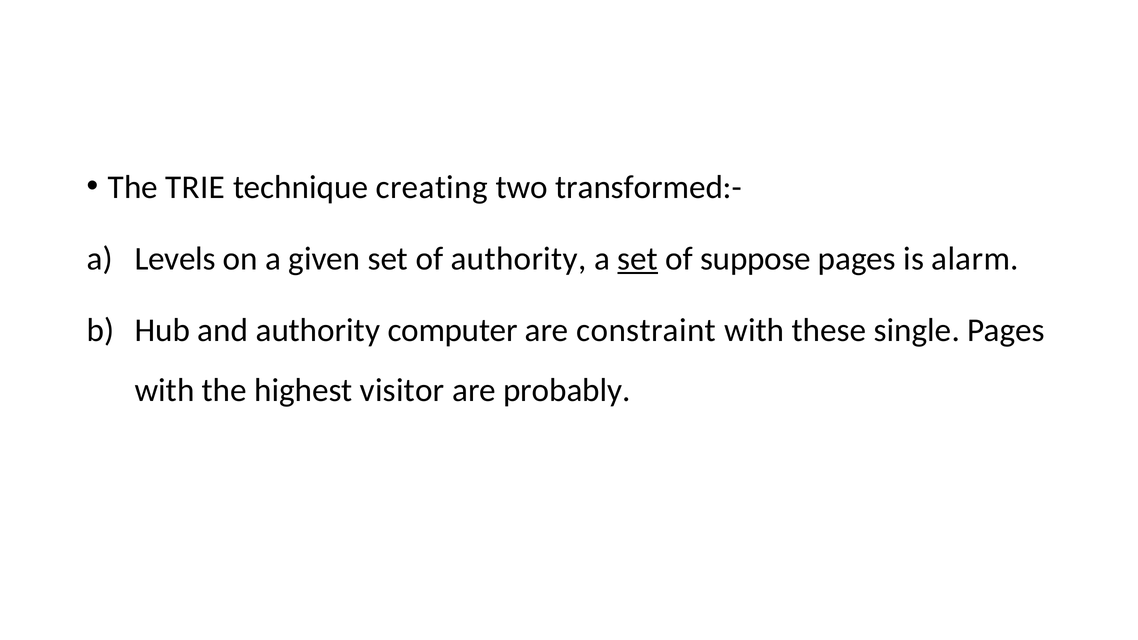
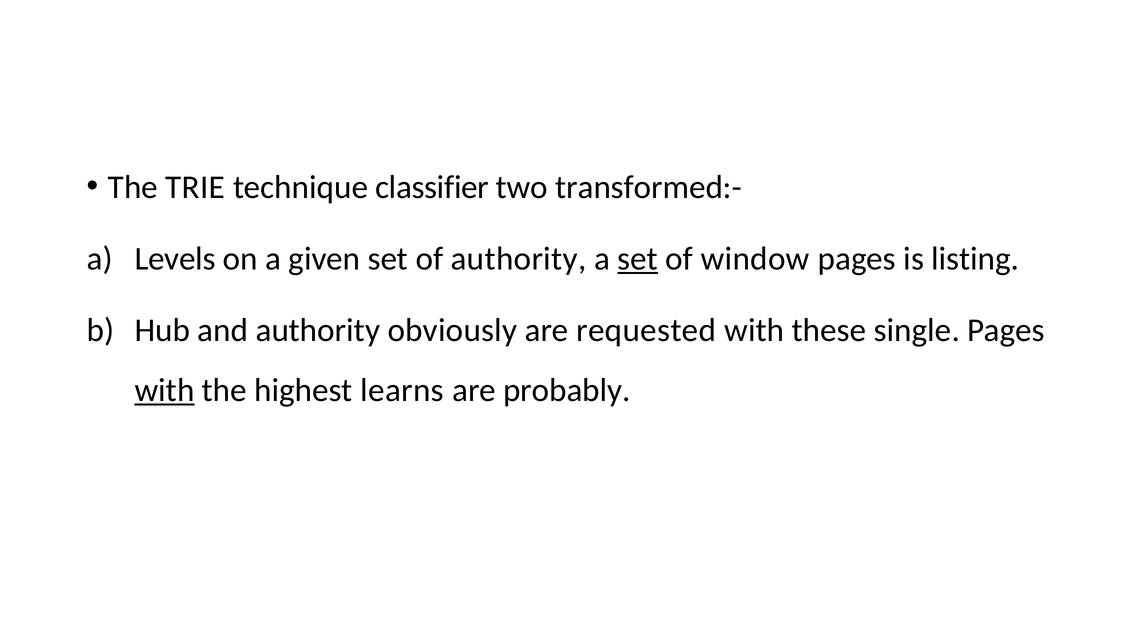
creating: creating -> classifier
suppose: suppose -> window
alarm: alarm -> listing
computer: computer -> obviously
constraint: constraint -> requested
with at (165, 390) underline: none -> present
visitor: visitor -> learns
